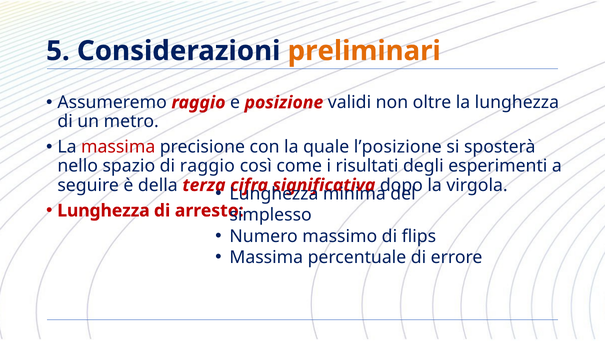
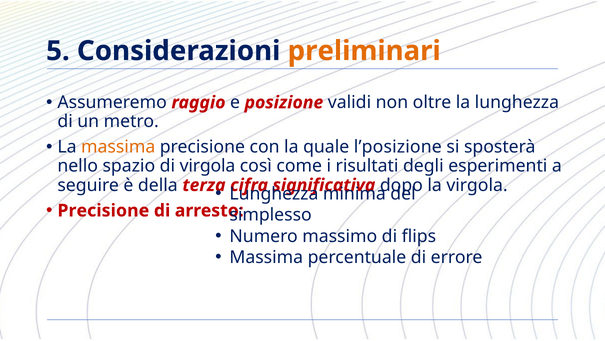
massima at (118, 147) colour: red -> orange
di raggio: raggio -> virgola
Lunghezza at (103, 210): Lunghezza -> Precisione
